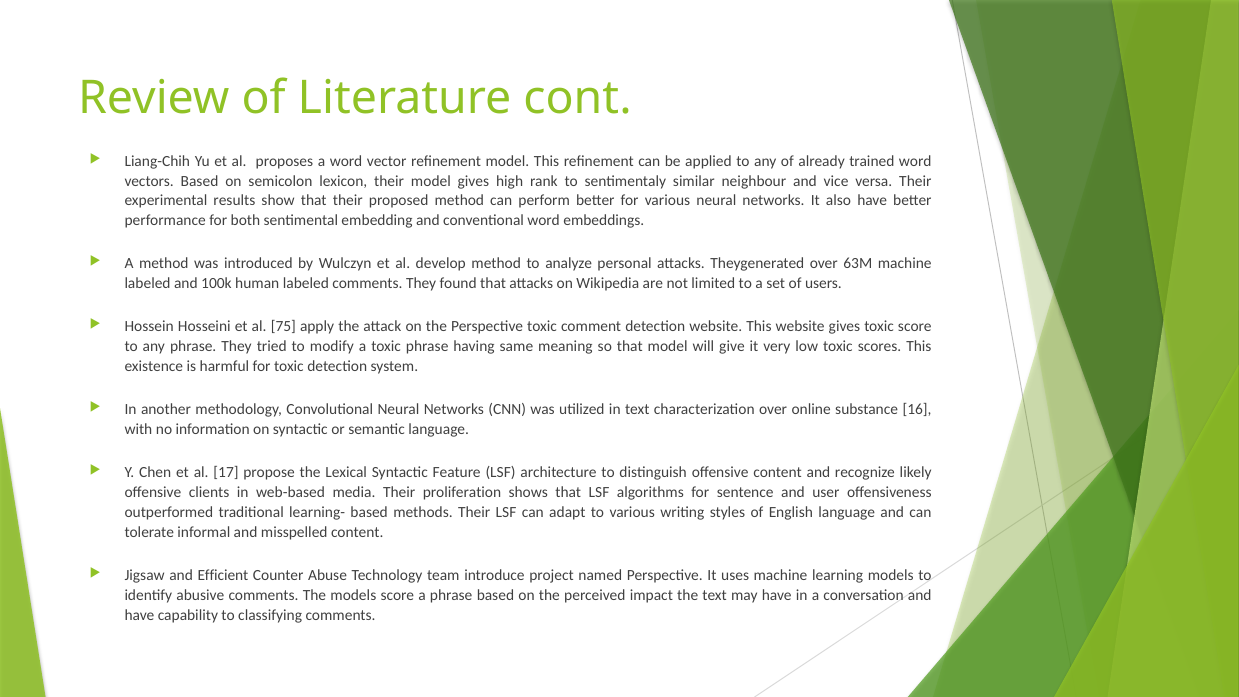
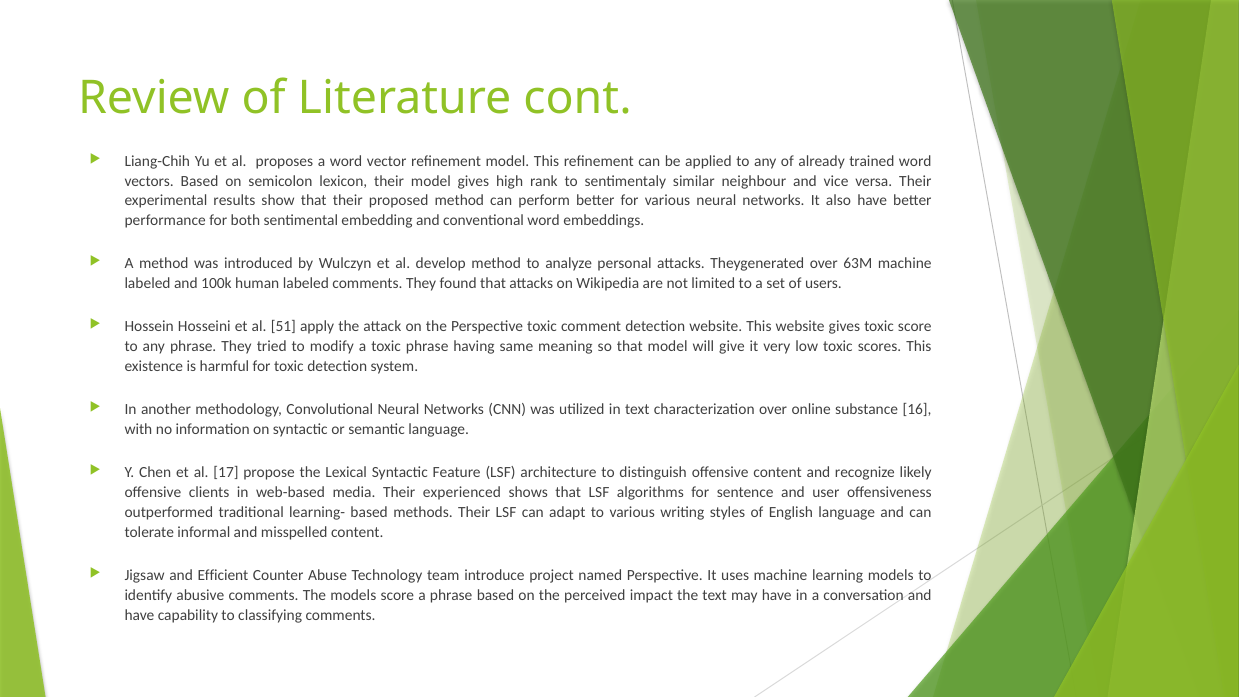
75: 75 -> 51
proliferation: proliferation -> experienced
